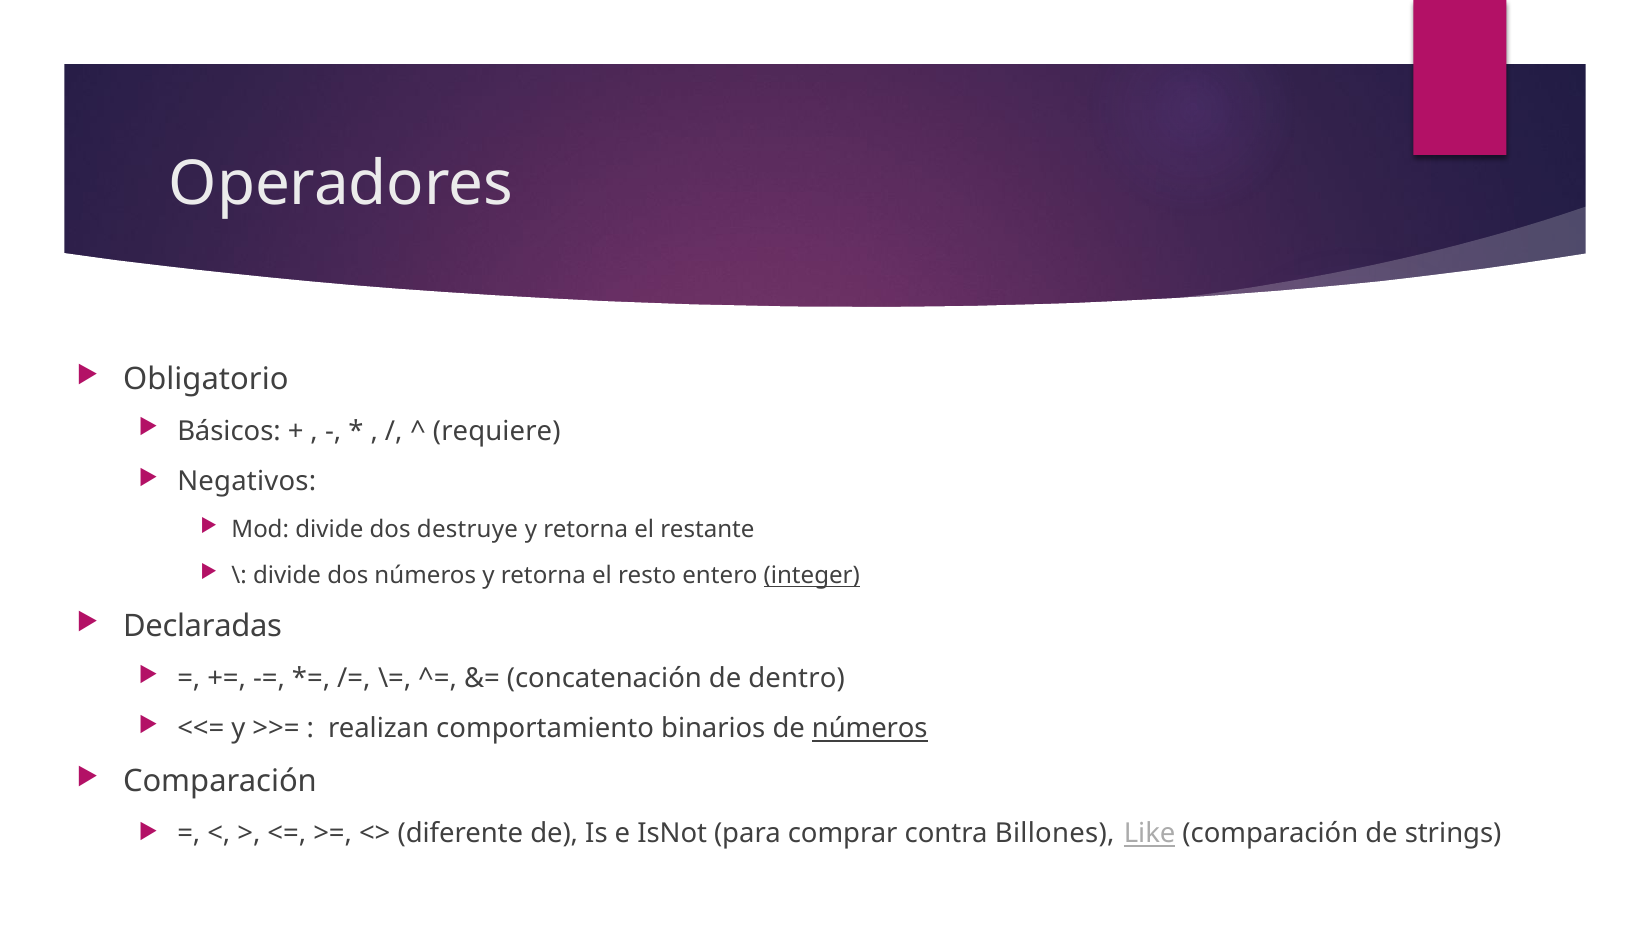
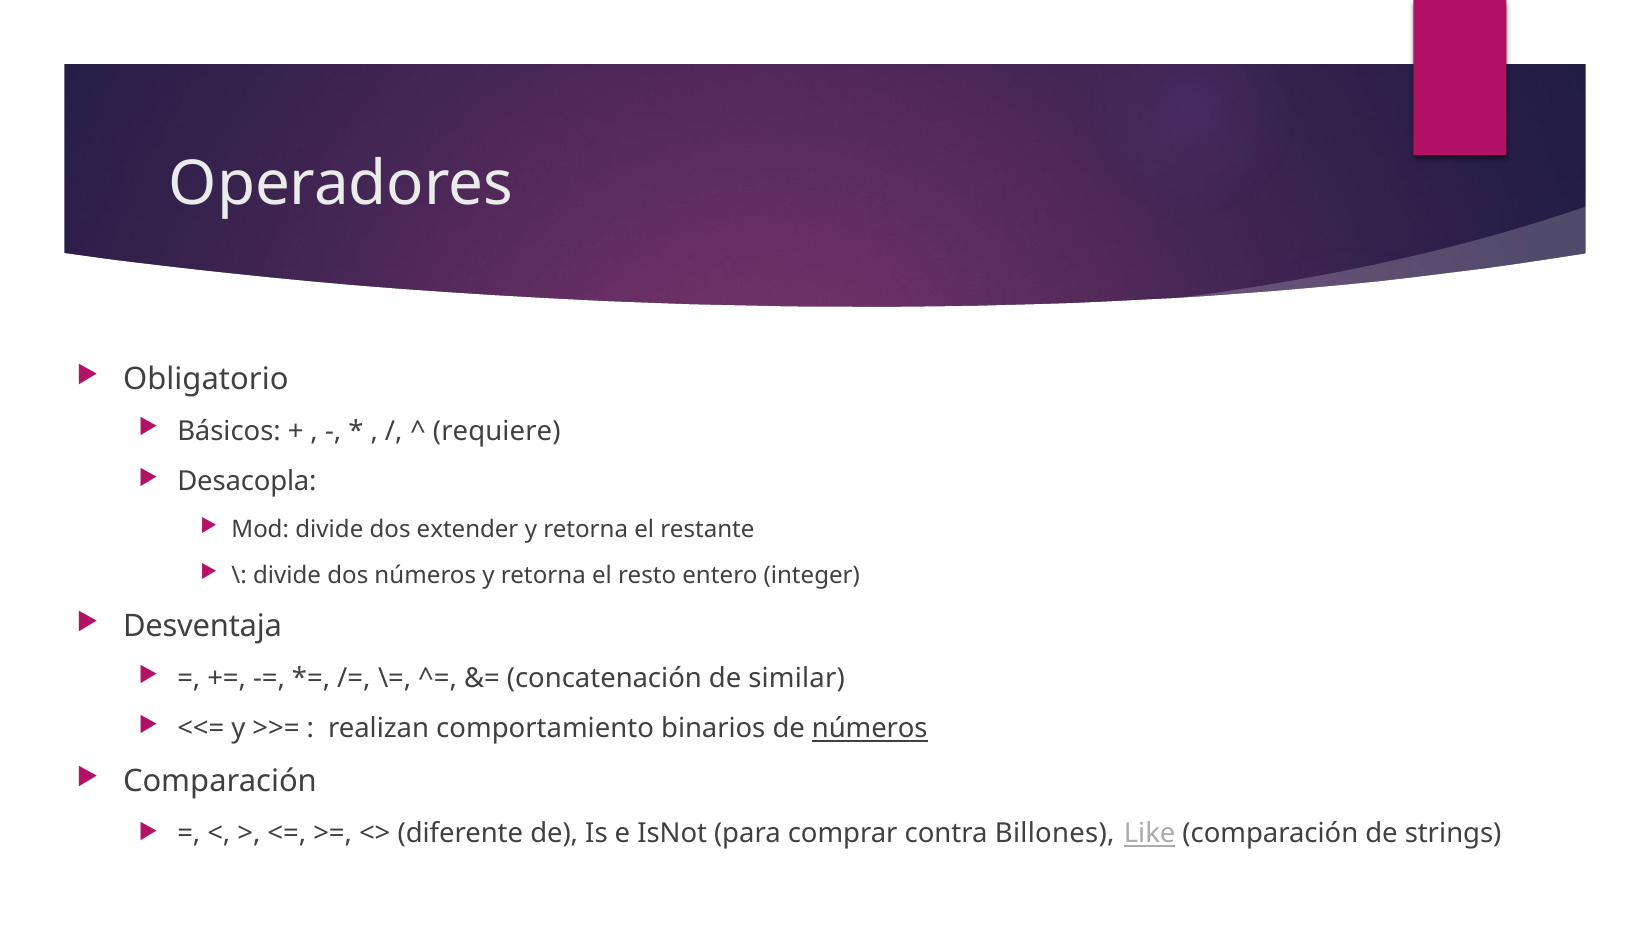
Negativos: Negativos -> Desacopla
destruye: destruye -> extender
integer underline: present -> none
Declaradas: Declaradas -> Desventaja
dentro: dentro -> similar
